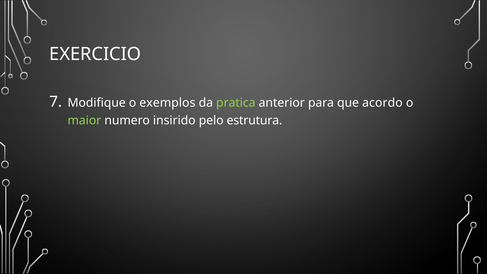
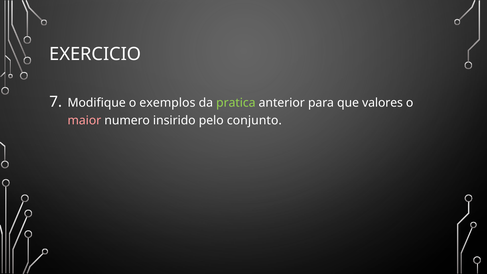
acordo: acordo -> valores
maior colour: light green -> pink
estrutura: estrutura -> conjunto
